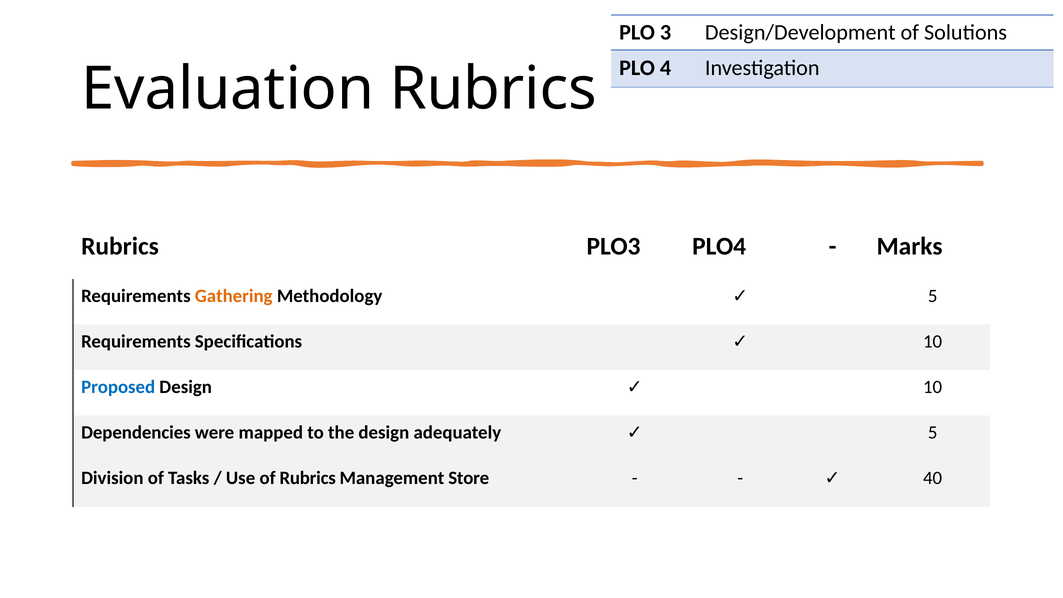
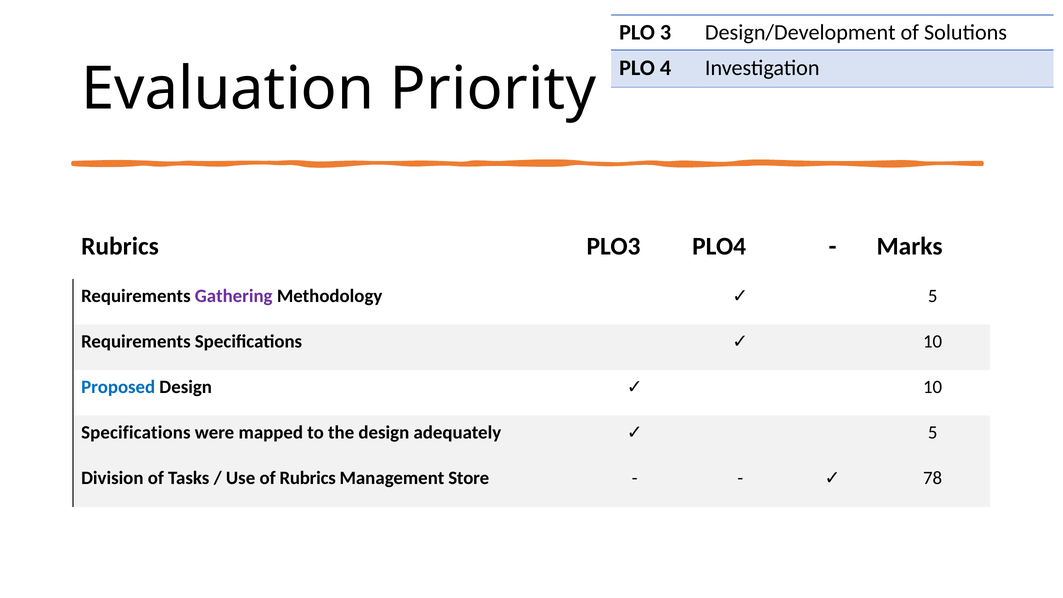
Evaluation Rubrics: Rubrics -> Priority
Gathering colour: orange -> purple
Dependencies at (136, 433): Dependencies -> Specifications
40: 40 -> 78
